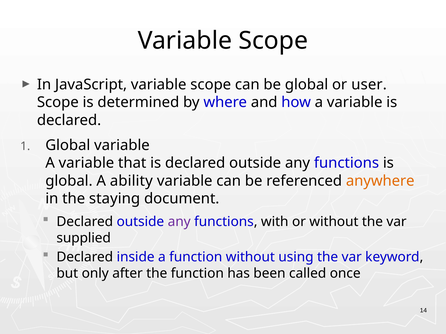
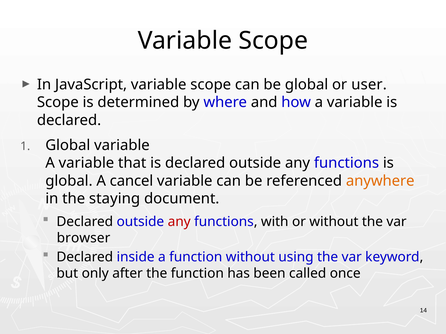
ability: ability -> cancel
any at (179, 222) colour: purple -> red
supplied: supplied -> browser
